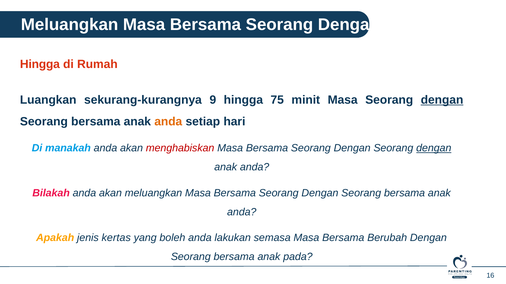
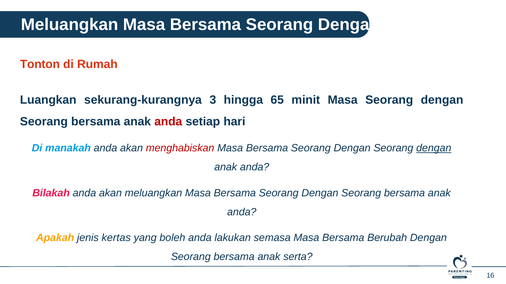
Hingga at (40, 64): Hingga -> Tonton
9: 9 -> 3
75: 75 -> 65
dengan at (442, 100) underline: present -> none
anda at (168, 122) colour: orange -> red
pada: pada -> serta
